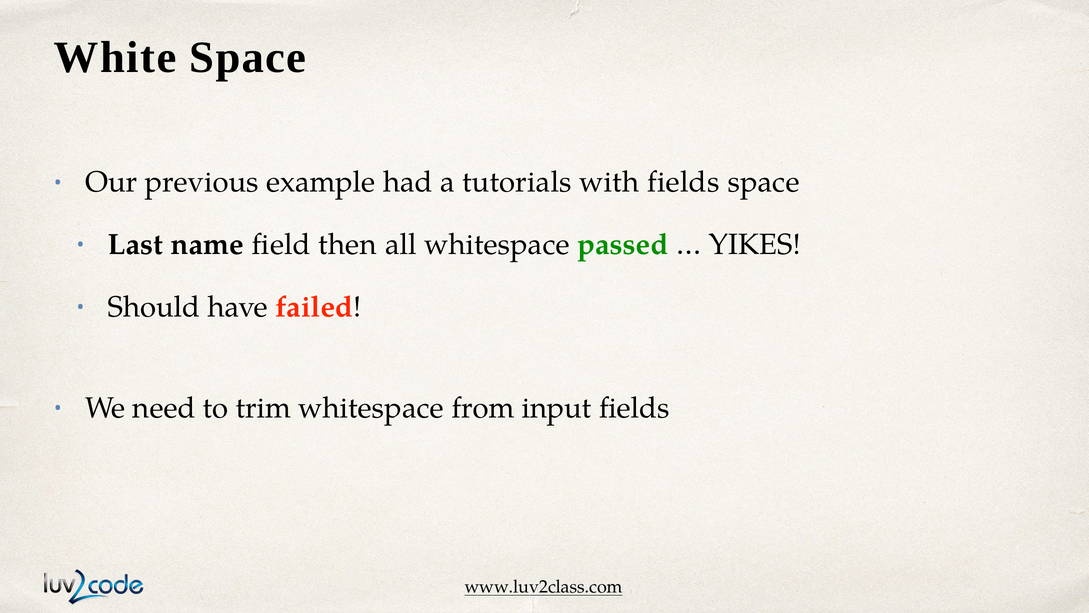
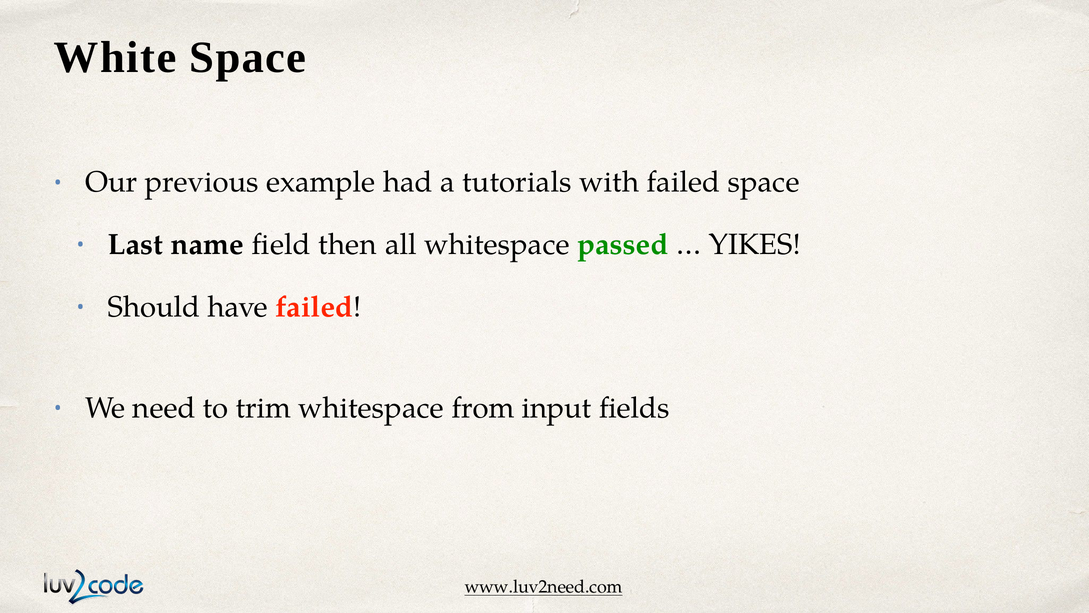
with fields: fields -> failed
www.luv2class.com: www.luv2class.com -> www.luv2need.com
